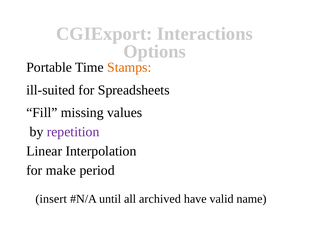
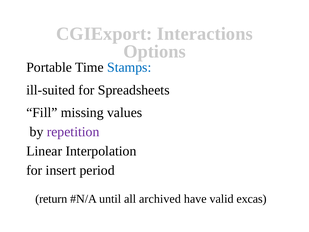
Stamps colour: orange -> blue
make: make -> insert
insert: insert -> return
name: name -> excas
